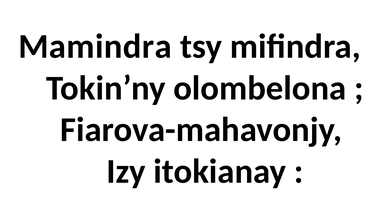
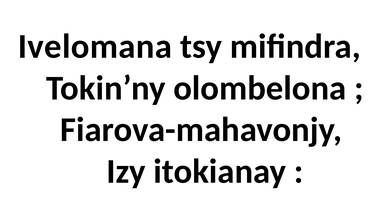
Mamindra: Mamindra -> Ivelomana
